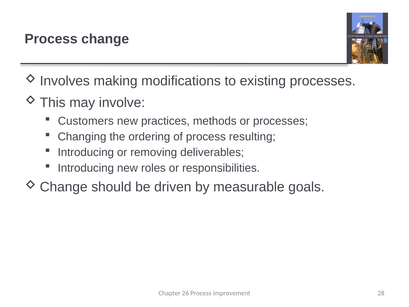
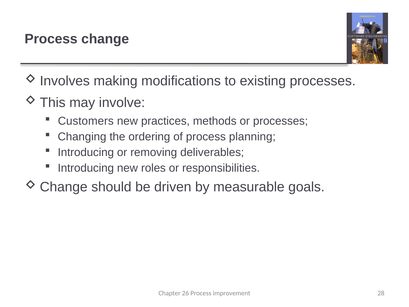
resulting: resulting -> planning
